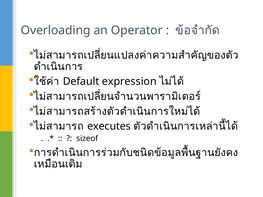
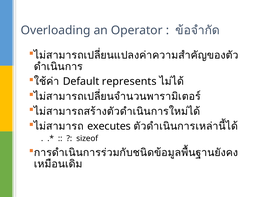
expression: expression -> represents
